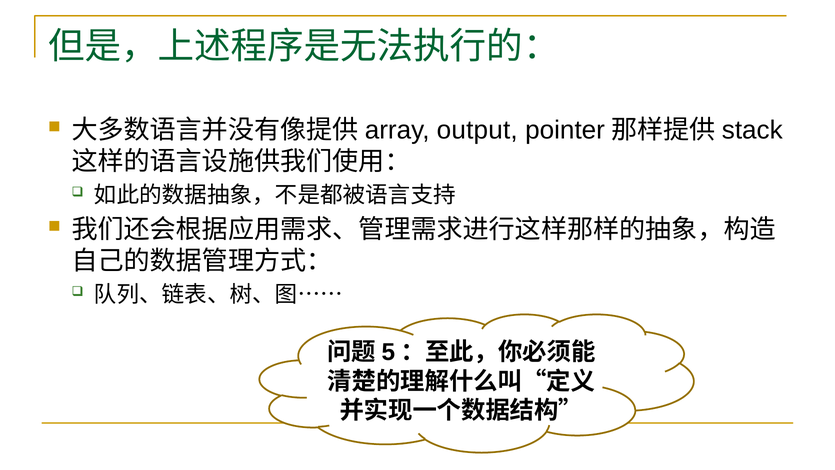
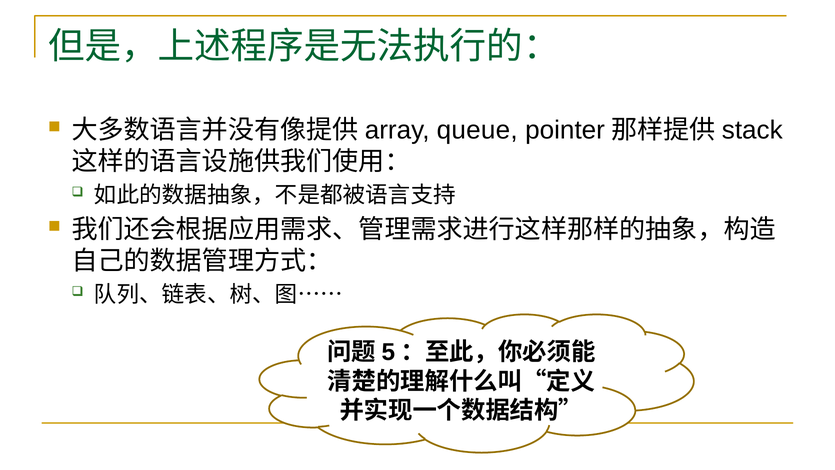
output: output -> queue
